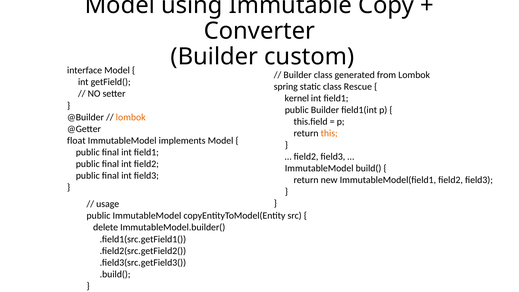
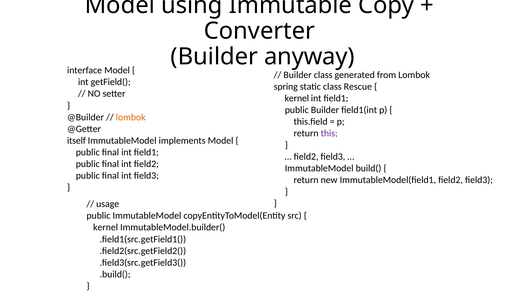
custom: custom -> anyway
this colour: orange -> purple
float: float -> itself
delete at (106, 227): delete -> kernel
